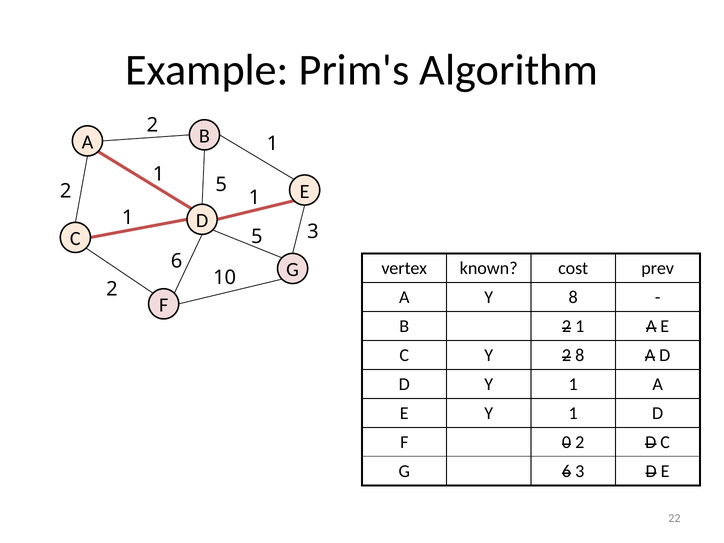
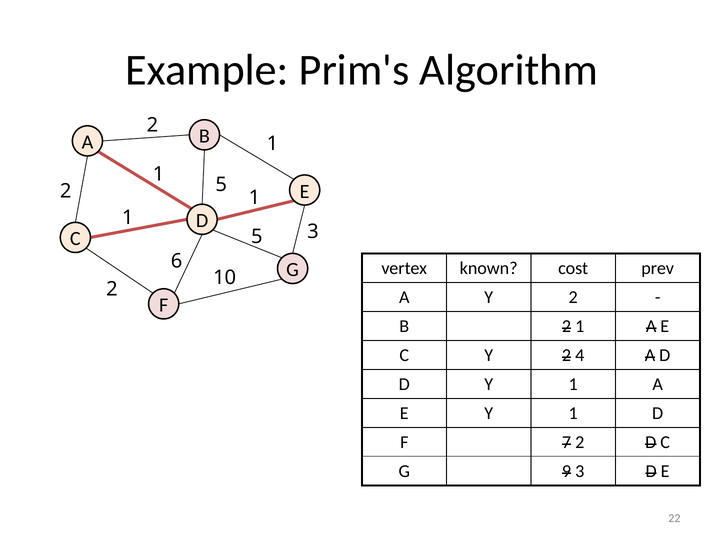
A Y 8: 8 -> 2
2 8: 8 -> 4
0: 0 -> 7
G 6: 6 -> 9
